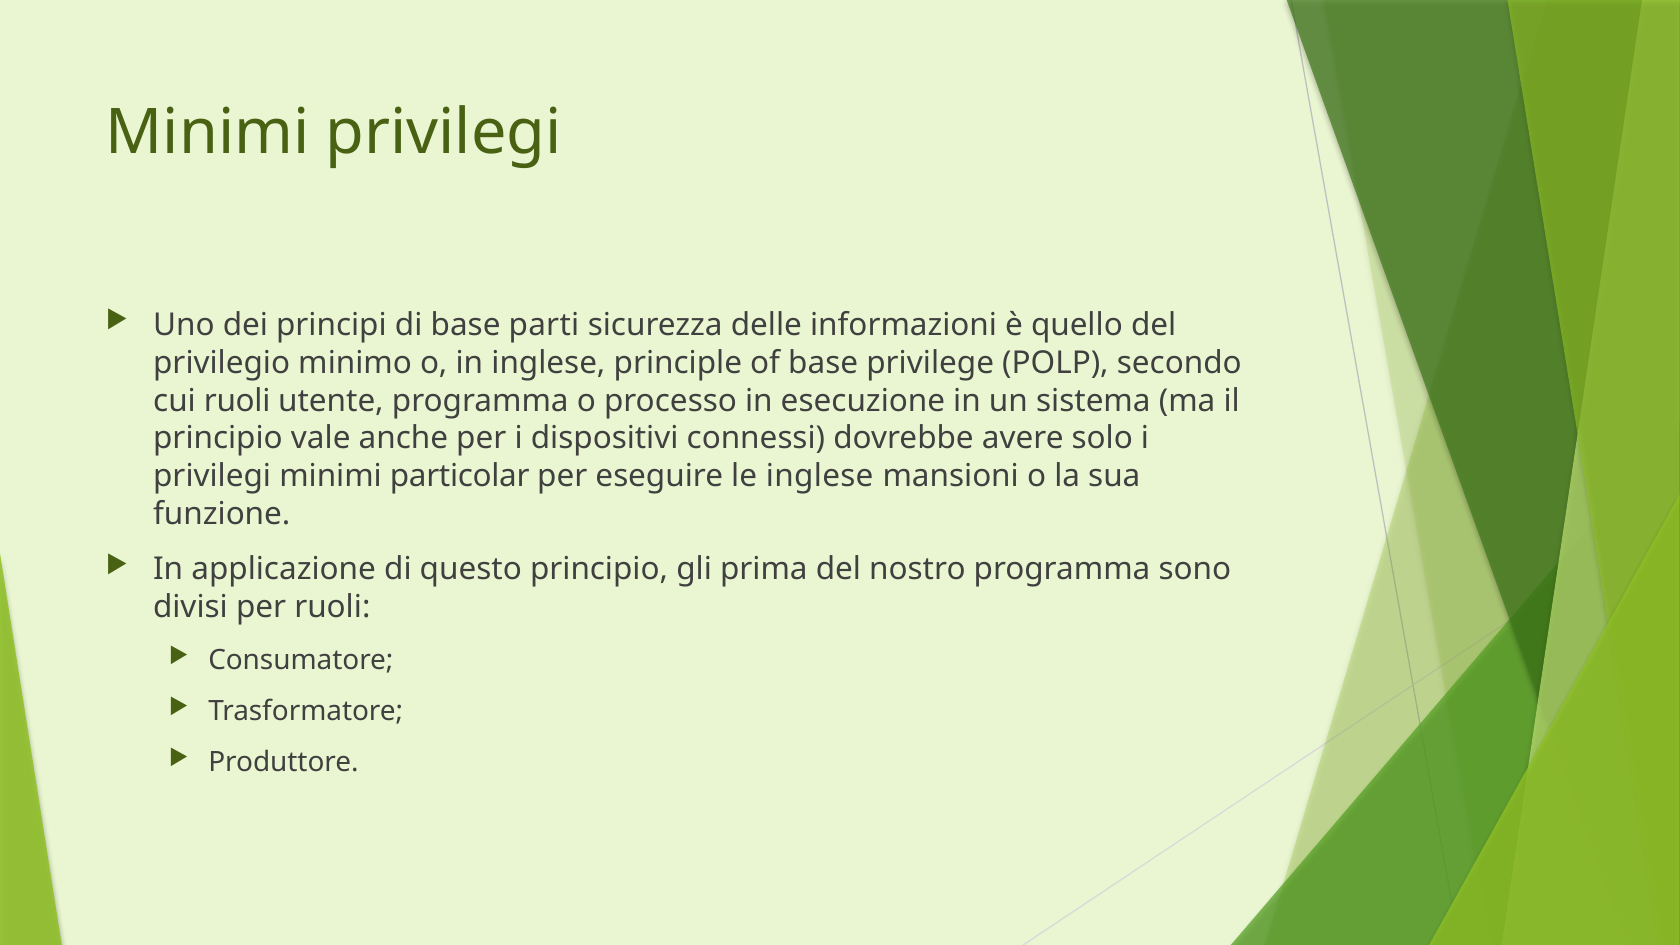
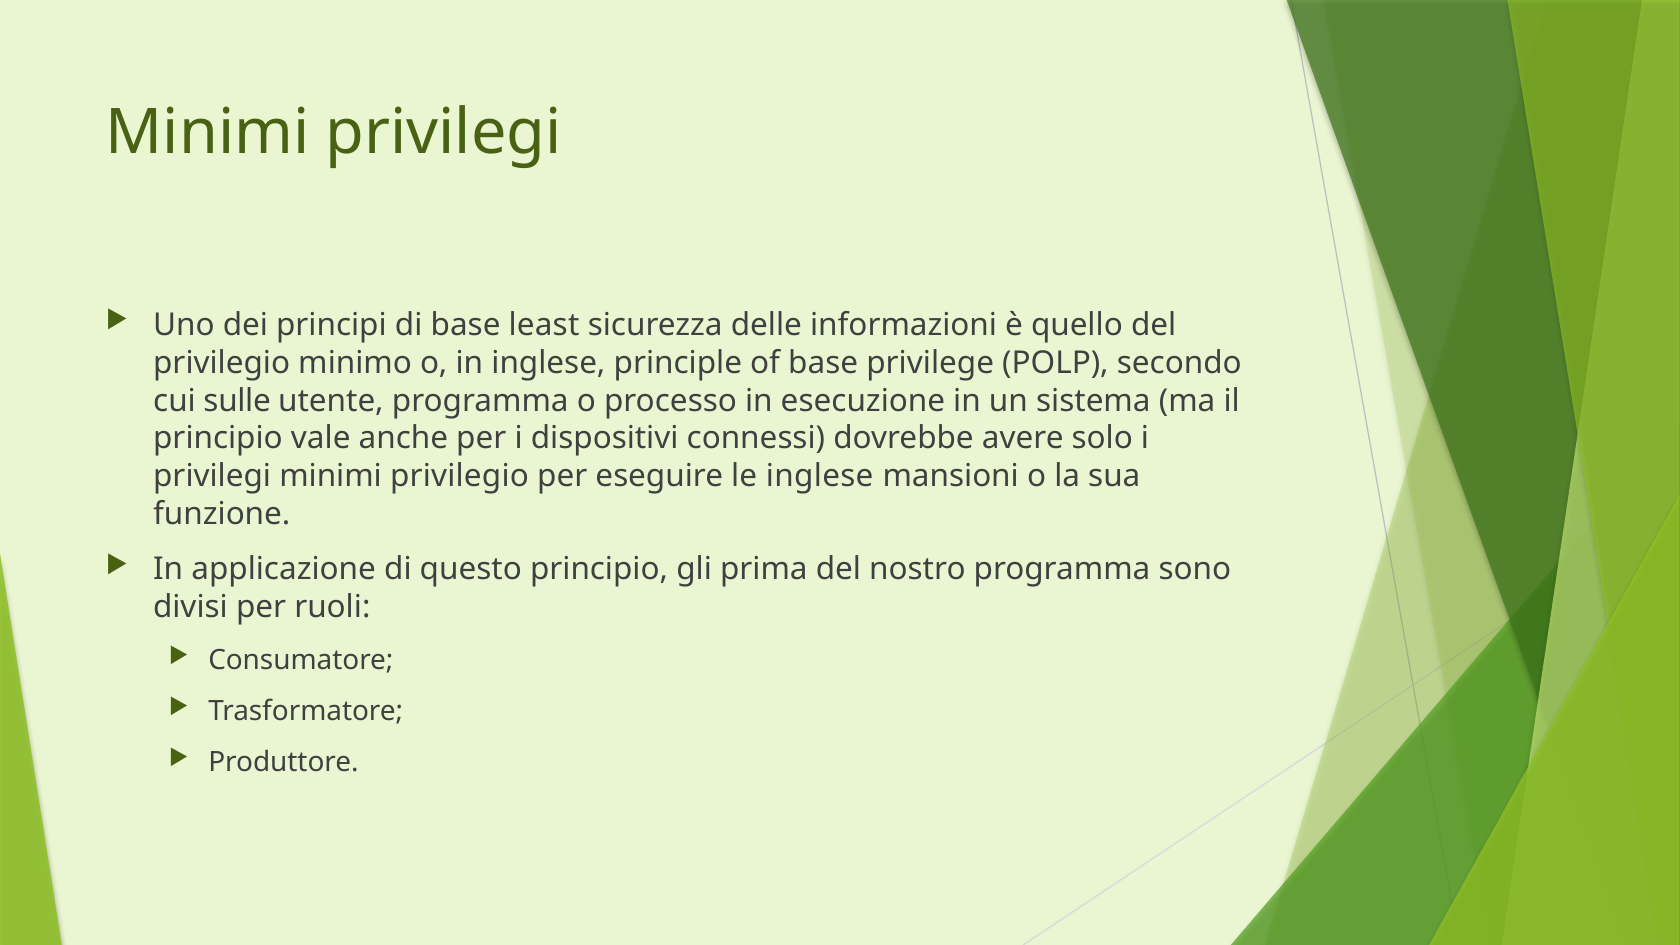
parti: parti -> least
cui ruoli: ruoli -> sulle
minimi particolar: particolar -> privilegio
